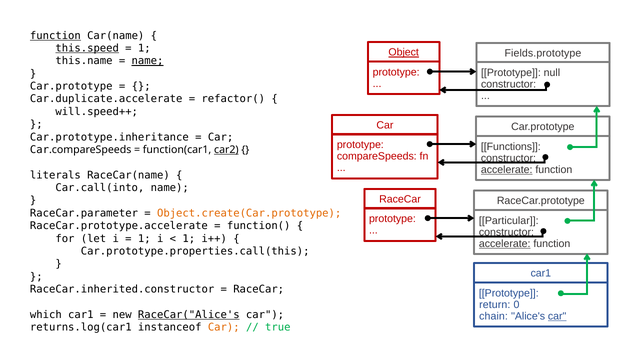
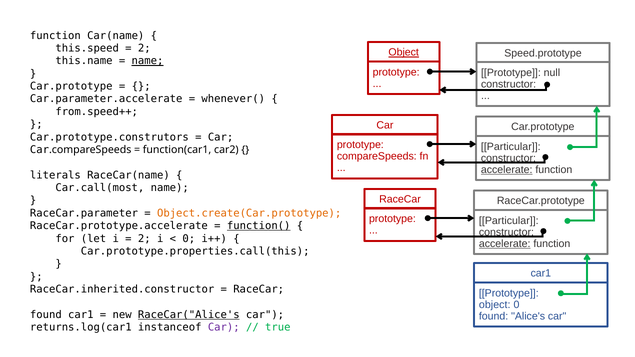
function at (55, 36) underline: present -> none
this.speed underline: present -> none
1 at (144, 48): 1 -> 2
Fields.prototype: Fields.prototype -> Speed.prototype
Car.duplicate.accelerate: Car.duplicate.accelerate -> Car.parameter.accelerate
refactor(: refactor( -> whenever(
will.speed++: will.speed++ -> from.speed++
Car.prototype.inheritance: Car.prototype.inheritance -> Car.prototype.construtors
Functions at (511, 147): Functions -> Particular
car2 underline: present -> none
Car.call(into: Car.call(into -> Car.call(most
function( underline: none -> present
1 at (144, 239): 1 -> 2
1 at (189, 239): 1 -> 0
return at (495, 305): return -> object
which at (46, 315): which -> found
chain at (494, 316): chain -> found
car at (557, 316) underline: present -> none
Car at (224, 328) colour: orange -> purple
